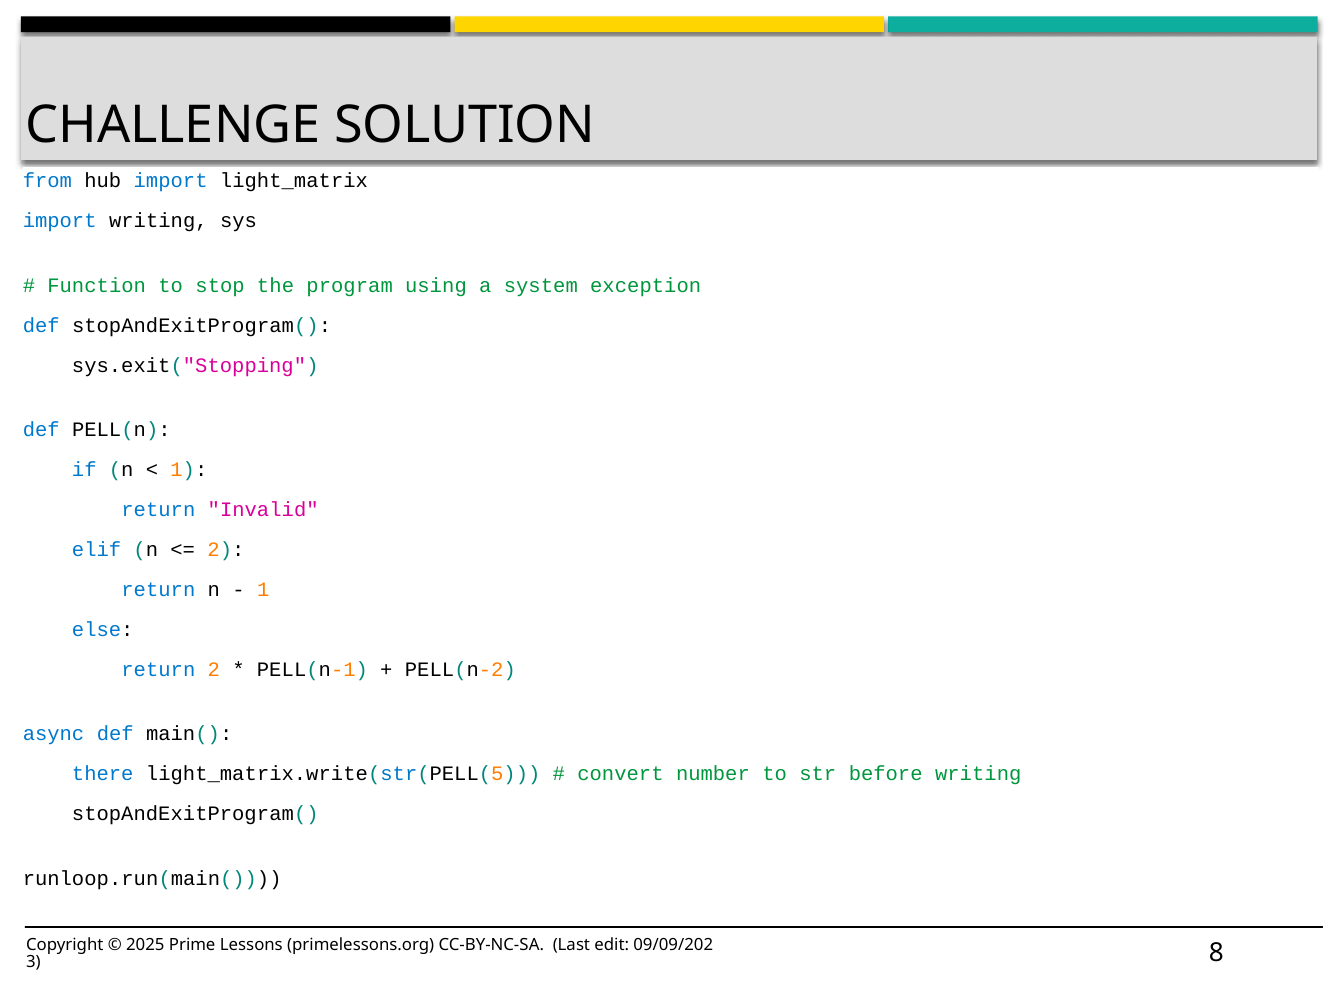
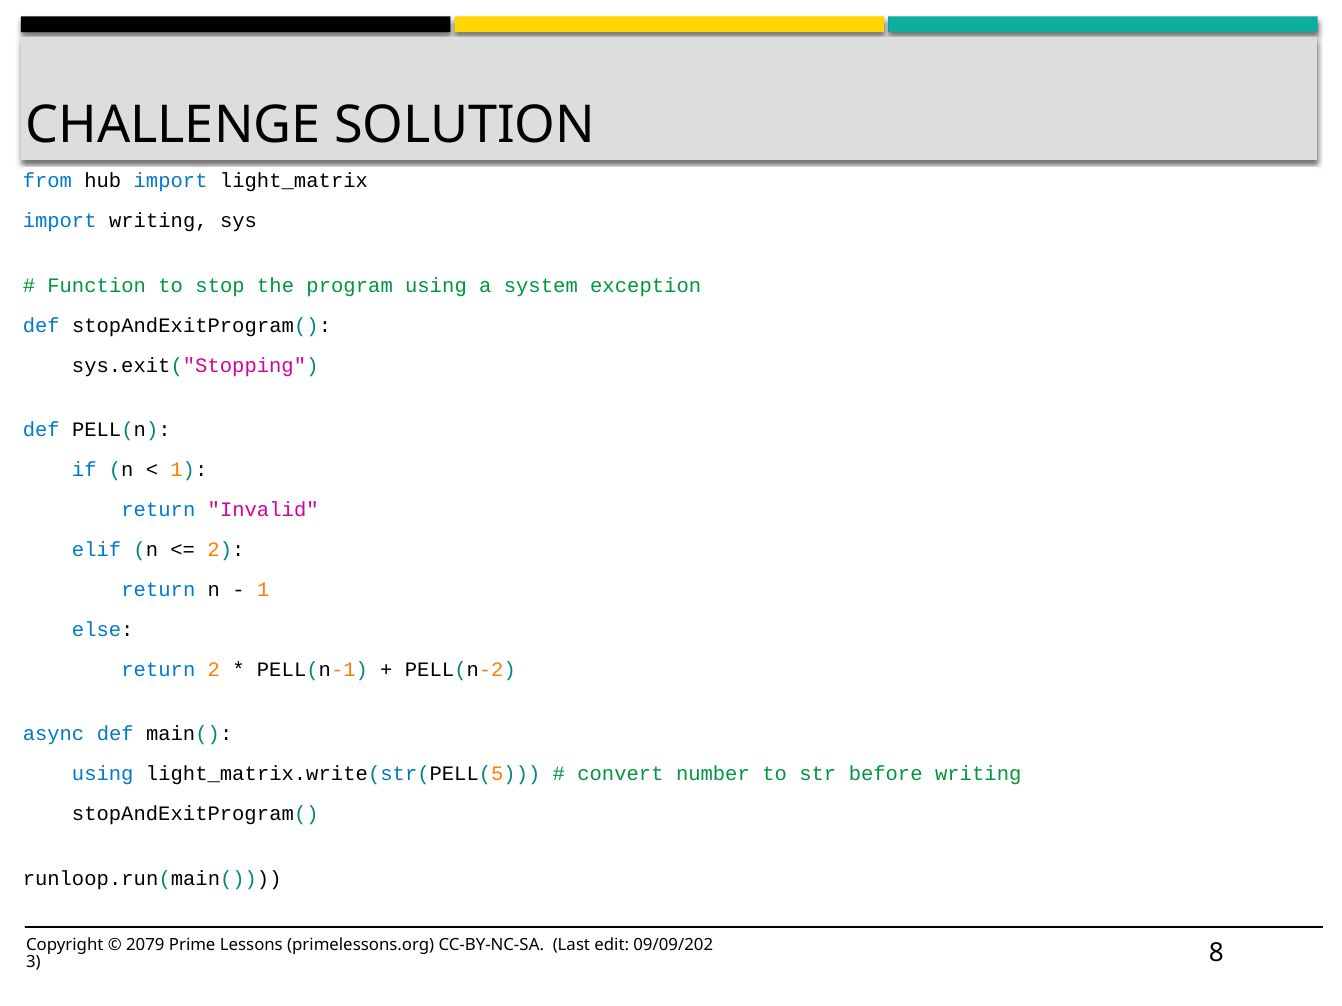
there at (103, 774): there -> using
2025: 2025 -> 2079
